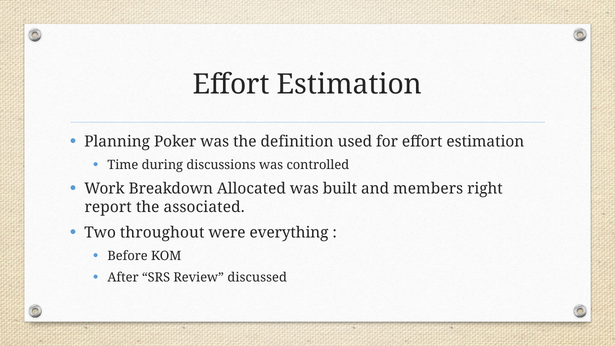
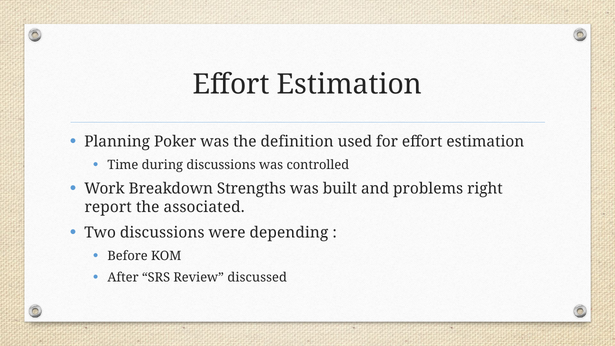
Allocated: Allocated -> Strengths
members: members -> problems
Two throughout: throughout -> discussions
everything: everything -> depending
